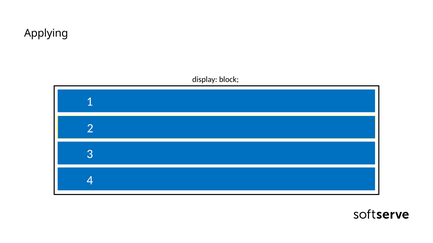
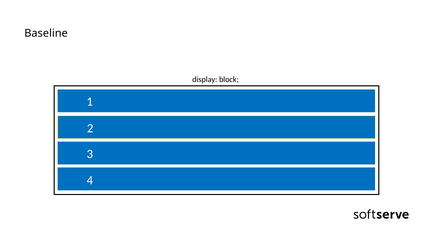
Applying: Applying -> Baseline
